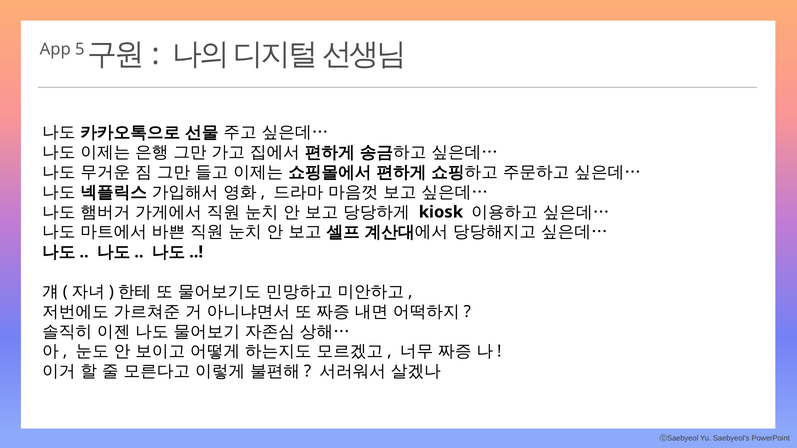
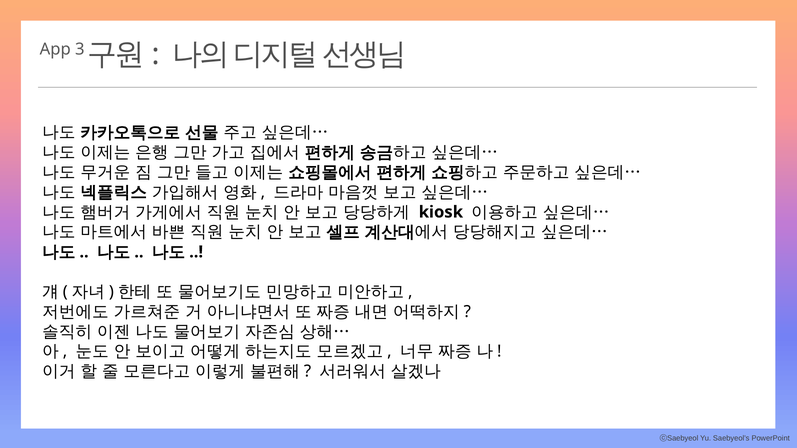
5: 5 -> 3
